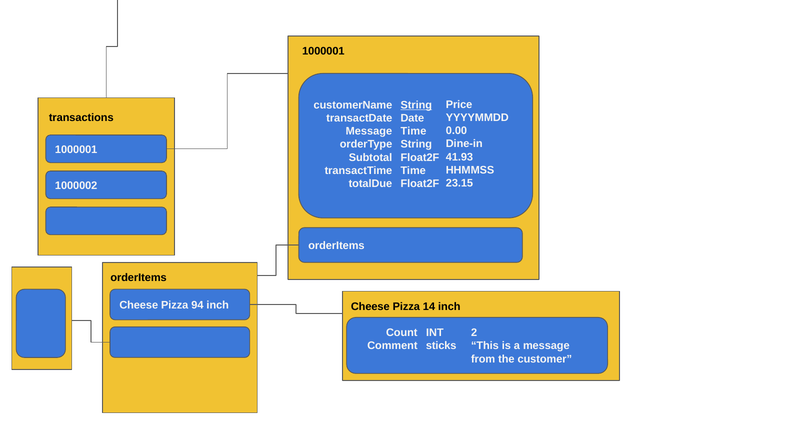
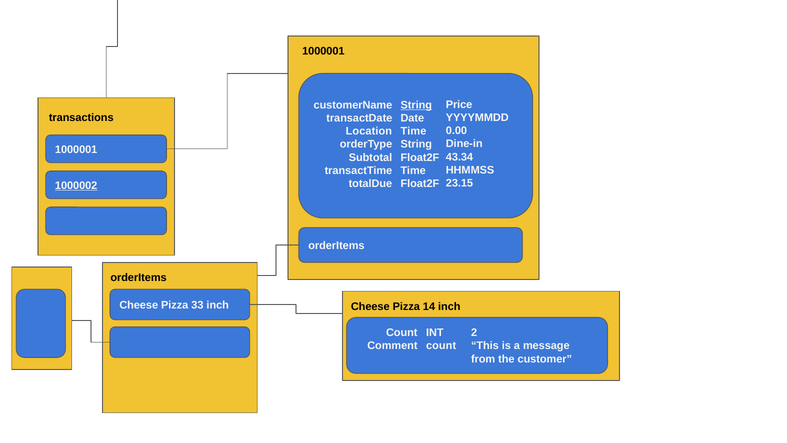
Message at (369, 131): Message -> Location
41.93: 41.93 -> 43.34
1000002 underline: none -> present
94: 94 -> 33
sticks at (441, 346): sticks -> count
